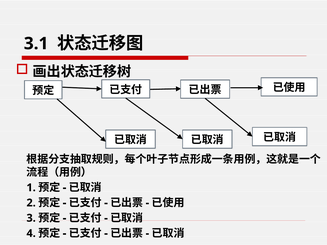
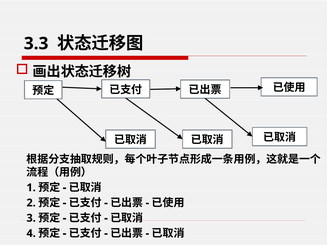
3.1: 3.1 -> 3.3
